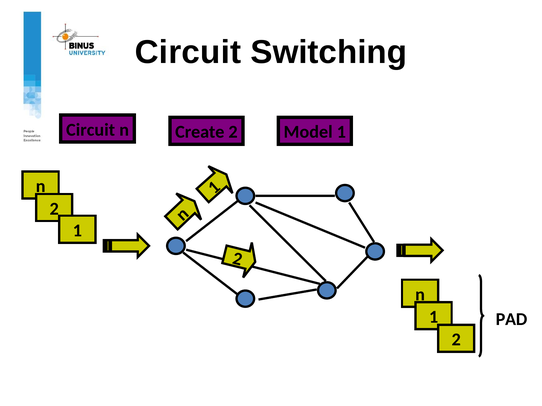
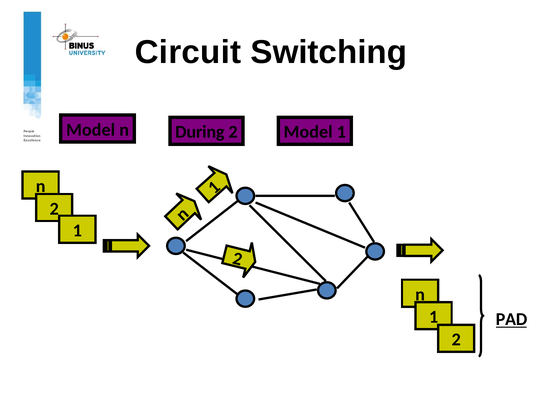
Circuit at (91, 130): Circuit -> Model
Create: Create -> During
PAD underline: none -> present
